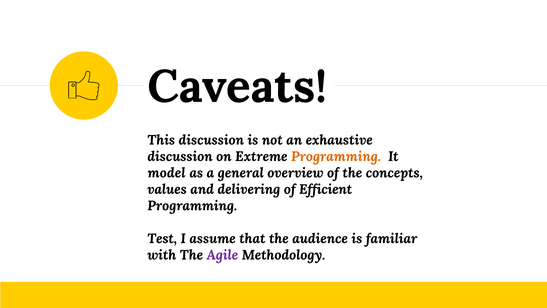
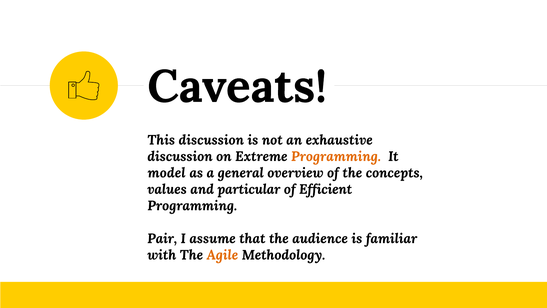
delivering: delivering -> particular
Test: Test -> Pair
Agile colour: purple -> orange
